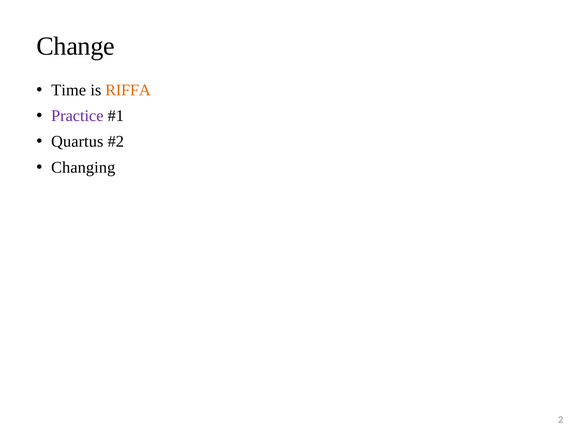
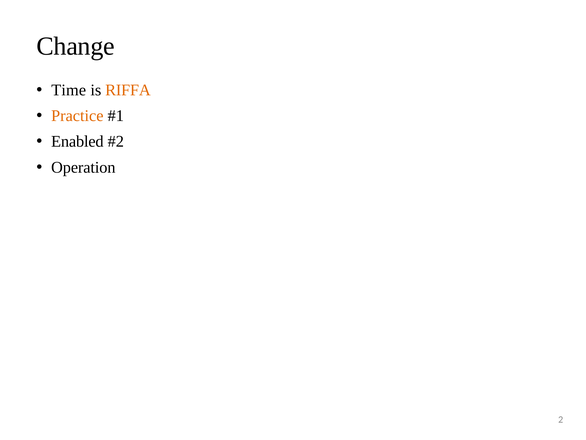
Practice colour: purple -> orange
Quartus: Quartus -> Enabled
Changing: Changing -> Operation
